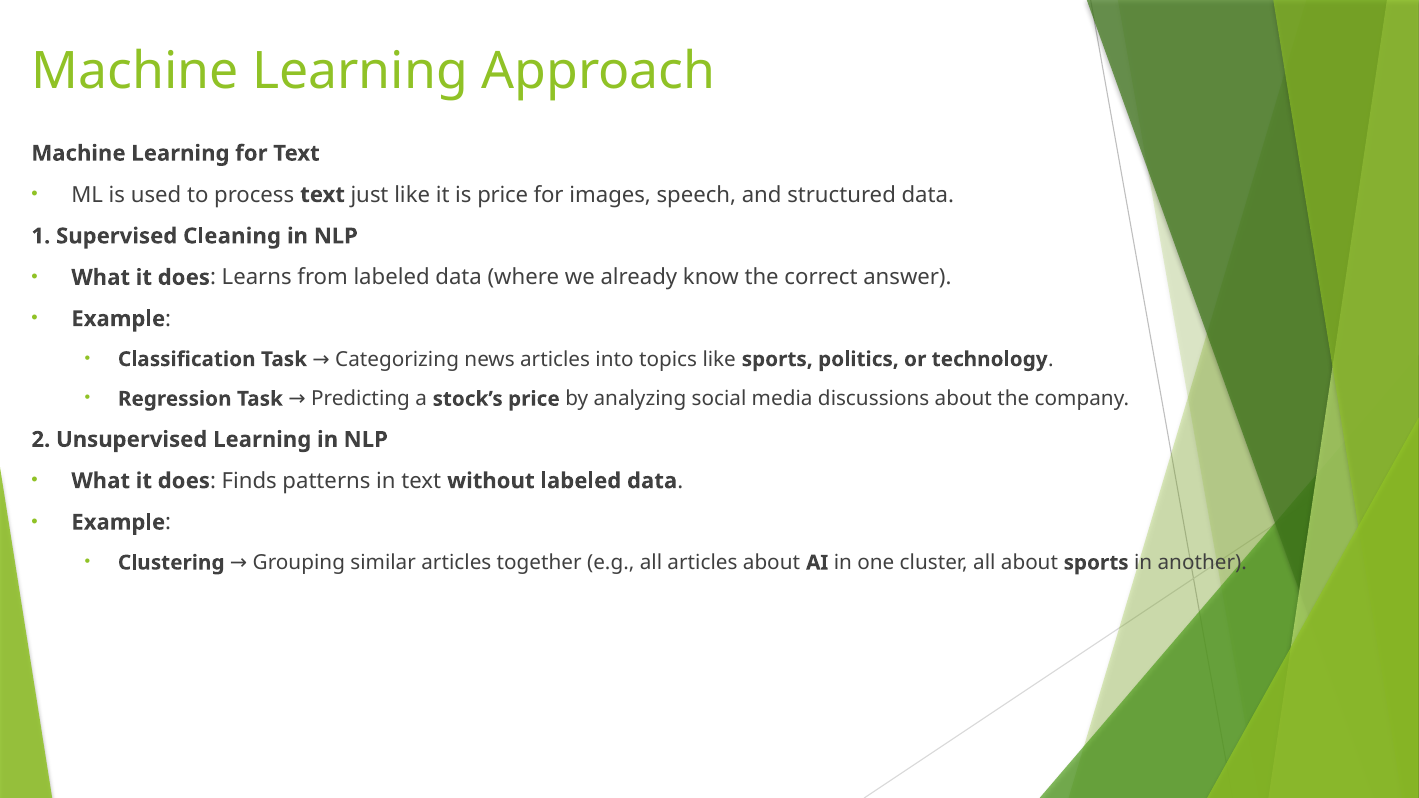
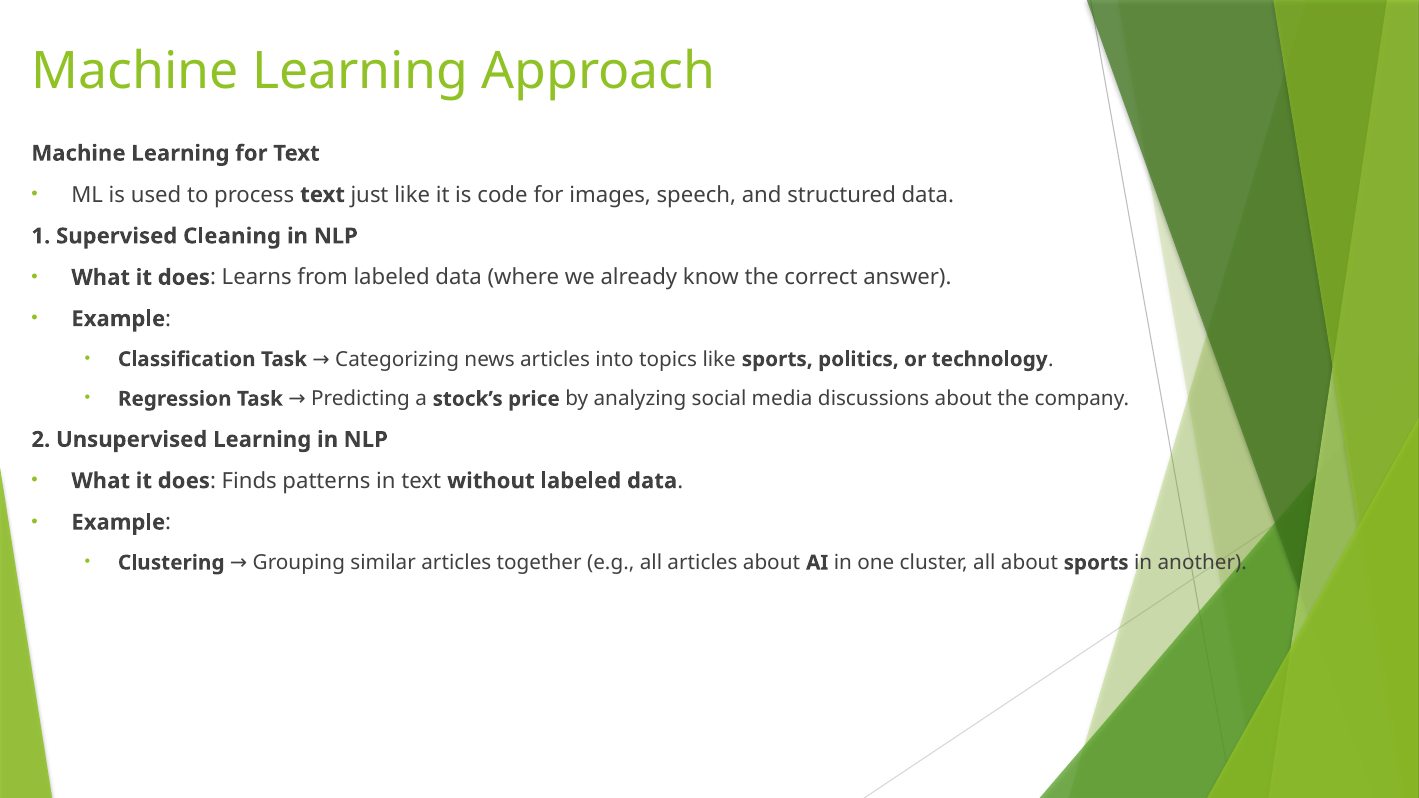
is price: price -> code
